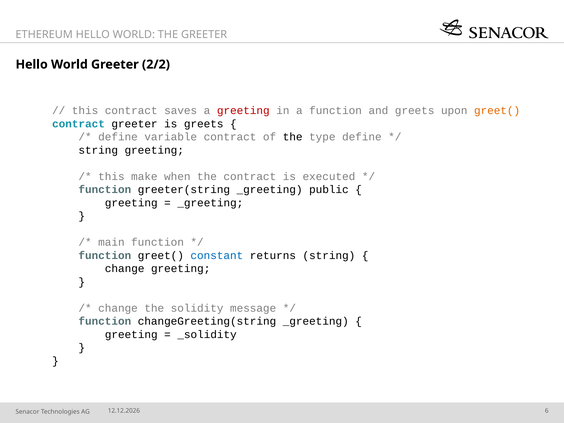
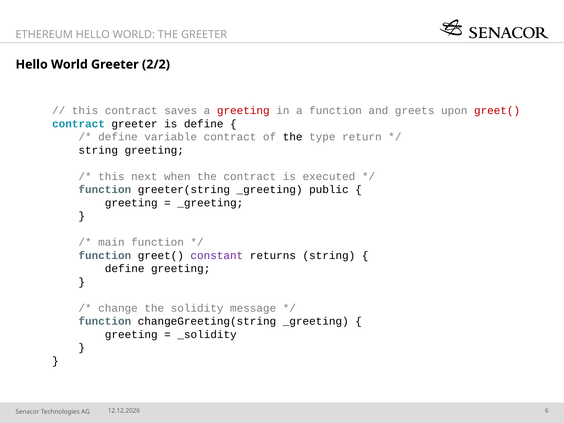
greet( at (497, 111) colour: orange -> red
is greets: greets -> define
type define: define -> return
make: make -> next
constant colour: blue -> purple
change at (125, 269): change -> define
